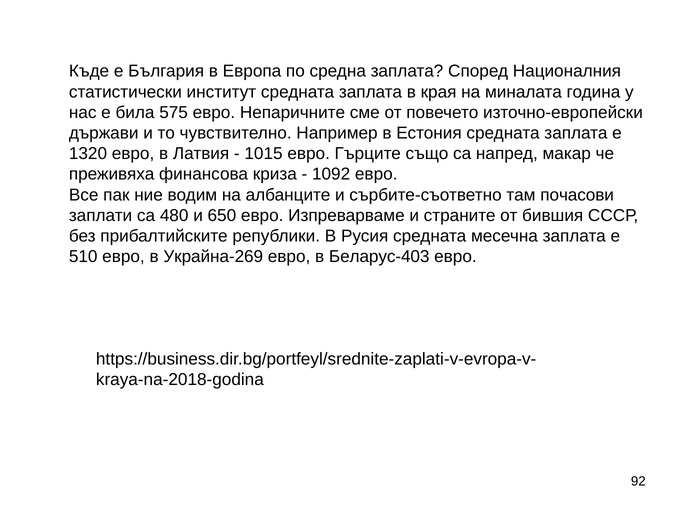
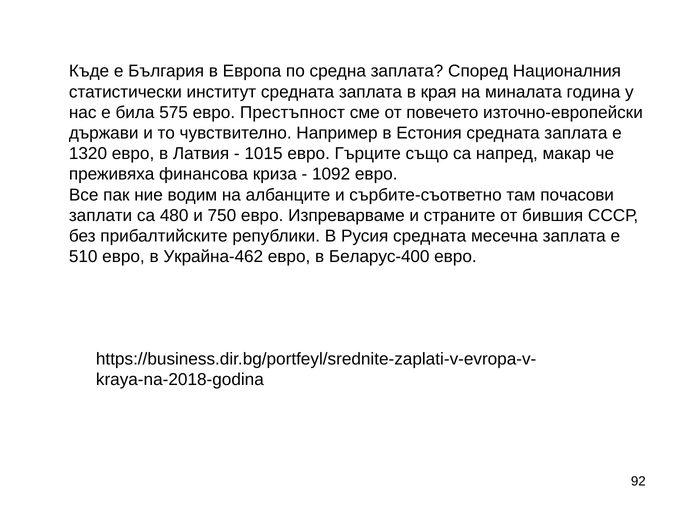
Непаричните: Непаричните -> Престъпност
650: 650 -> 750
Украйна-269: Украйна-269 -> Украйна-462
Беларус-403: Беларус-403 -> Беларус-400
